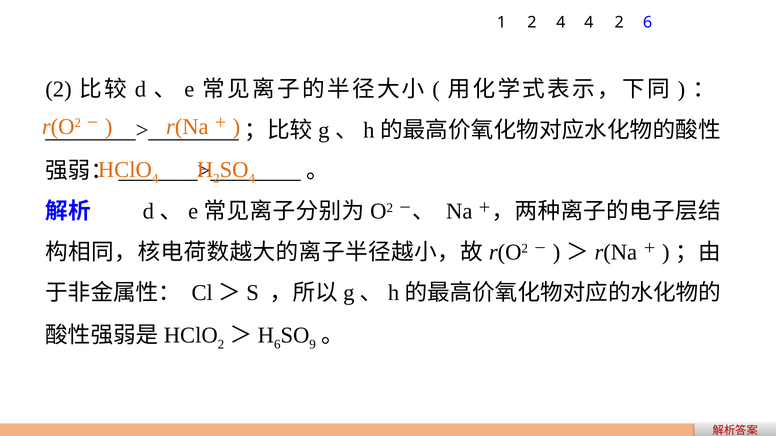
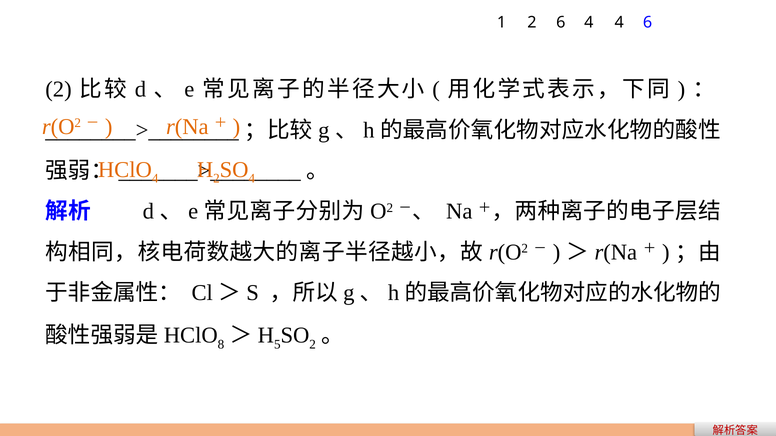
2 4: 4 -> 6
4 2: 2 -> 4
2 at (221, 345): 2 -> 8
6 at (277, 345): 6 -> 5
9 at (313, 345): 9 -> 2
